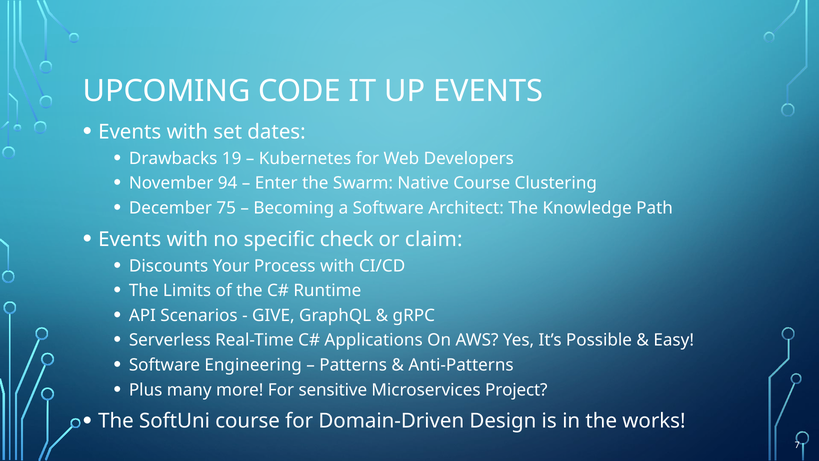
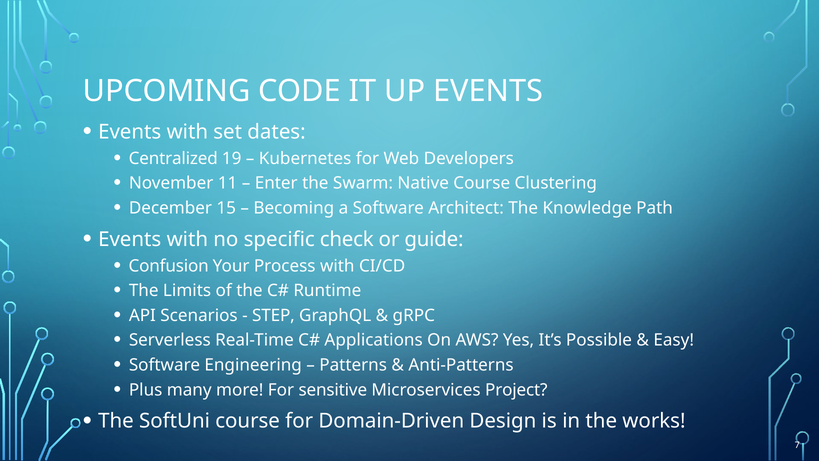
Drawbacks: Drawbacks -> Centralized
94: 94 -> 11
75: 75 -> 15
claim: claim -> guide
Discounts: Discounts -> Confusion
GIVE: GIVE -> STEP
